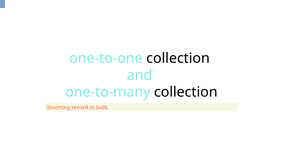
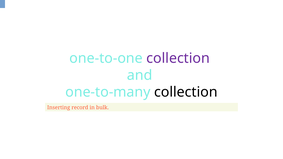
collection at (178, 58) colour: black -> purple
